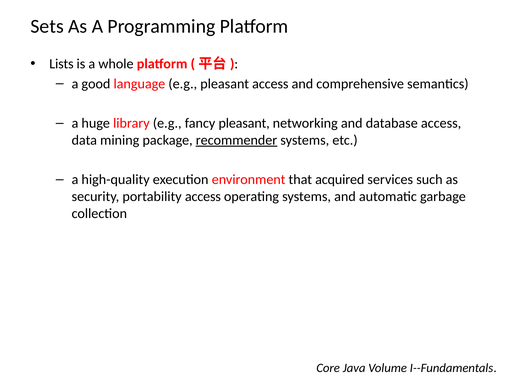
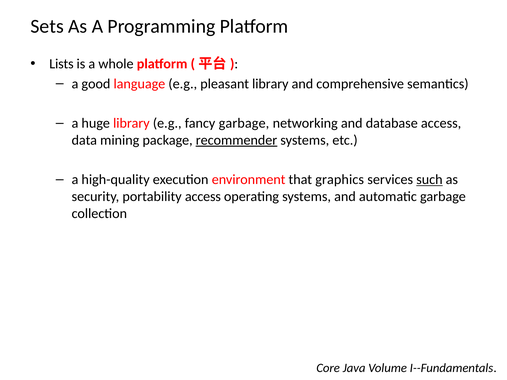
pleasant access: access -> library
fancy pleasant: pleasant -> garbage
acquired: acquired -> graphics
such underline: none -> present
